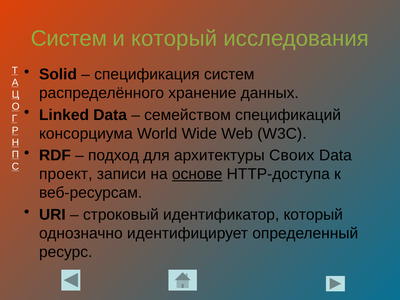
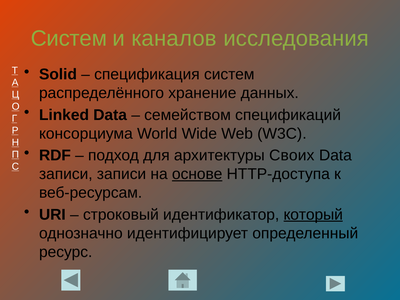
и который: который -> каналов
проект at (66, 174): проект -> записи
который at (313, 215) underline: none -> present
